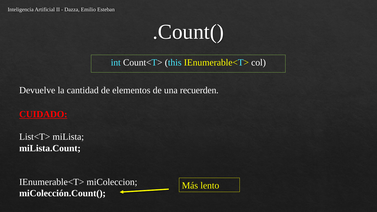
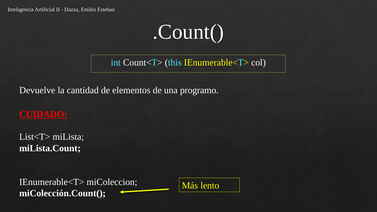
recuerden: recuerden -> programo
